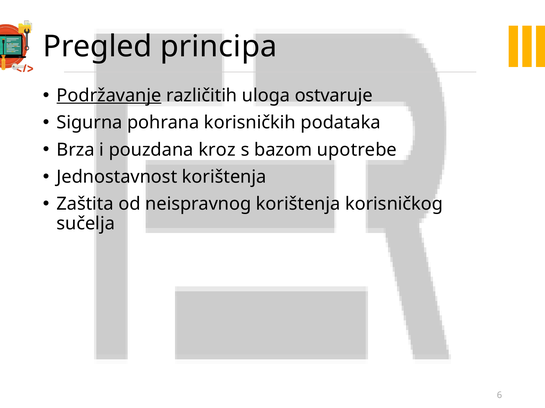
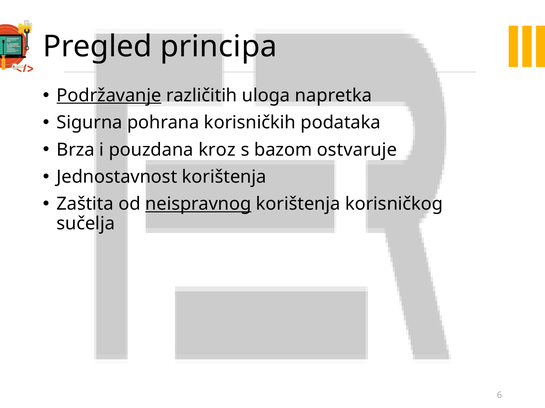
ostvaruje: ostvaruje -> napretka
upotrebe: upotrebe -> ostvaruje
neispravnog underline: none -> present
